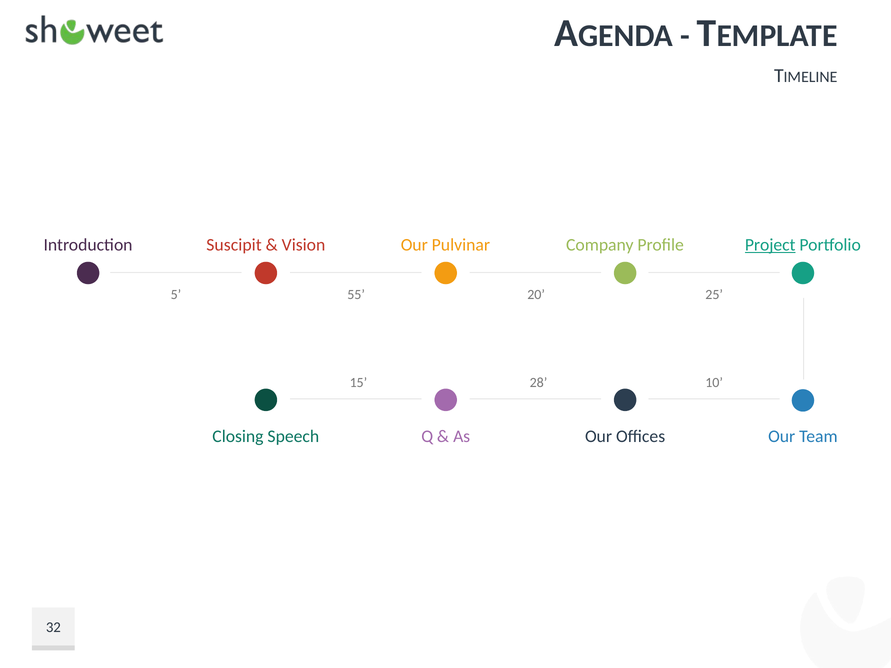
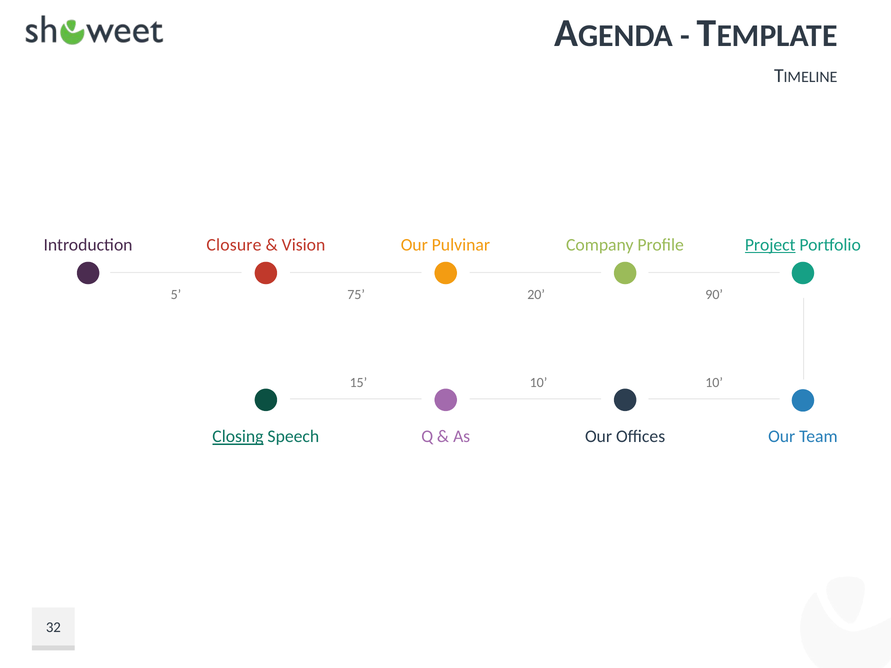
Suscipit: Suscipit -> Closure
55: 55 -> 75
25: 25 -> 90
28 at (538, 383): 28 -> 10
Closing underline: none -> present
